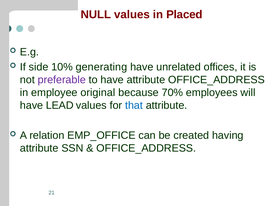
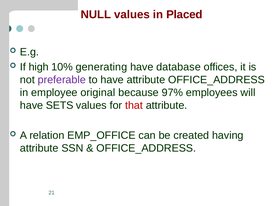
side: side -> high
unrelated: unrelated -> database
70%: 70% -> 97%
LEAD: LEAD -> SETS
that colour: blue -> red
